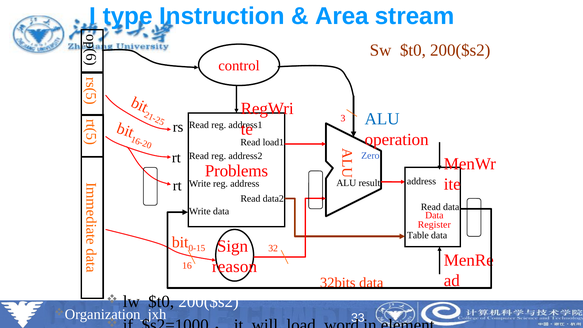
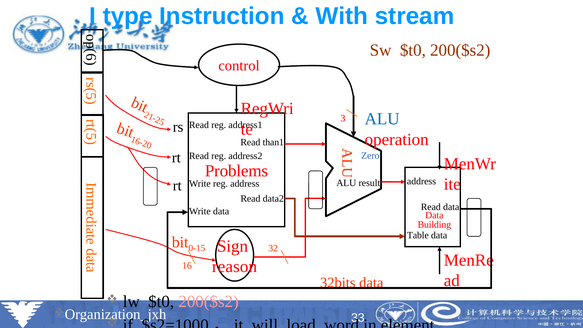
Area: Area -> With
load1: load1 -> than1
Register: Register -> Building
200($s2 at (209, 301) colour: white -> pink
